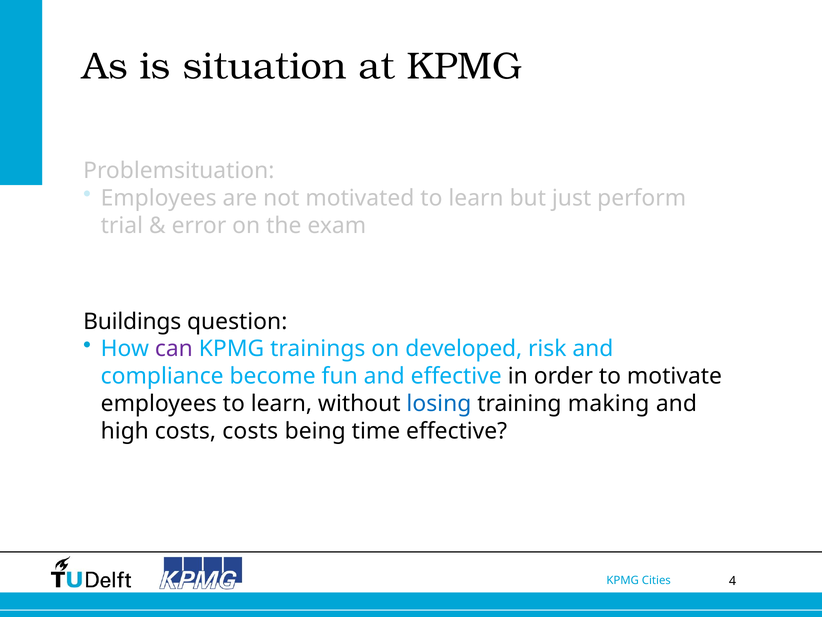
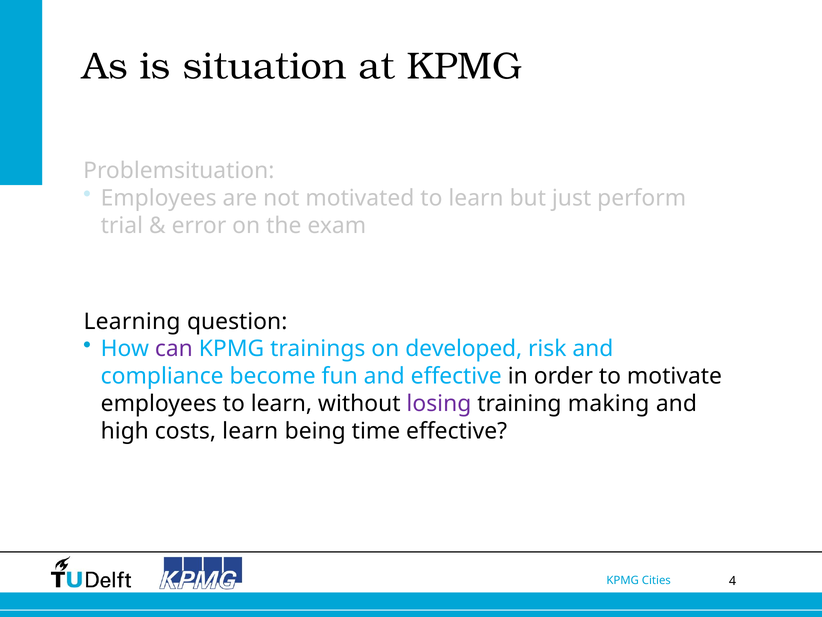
Buildings: Buildings -> Learning
losing colour: blue -> purple
costs costs: costs -> learn
